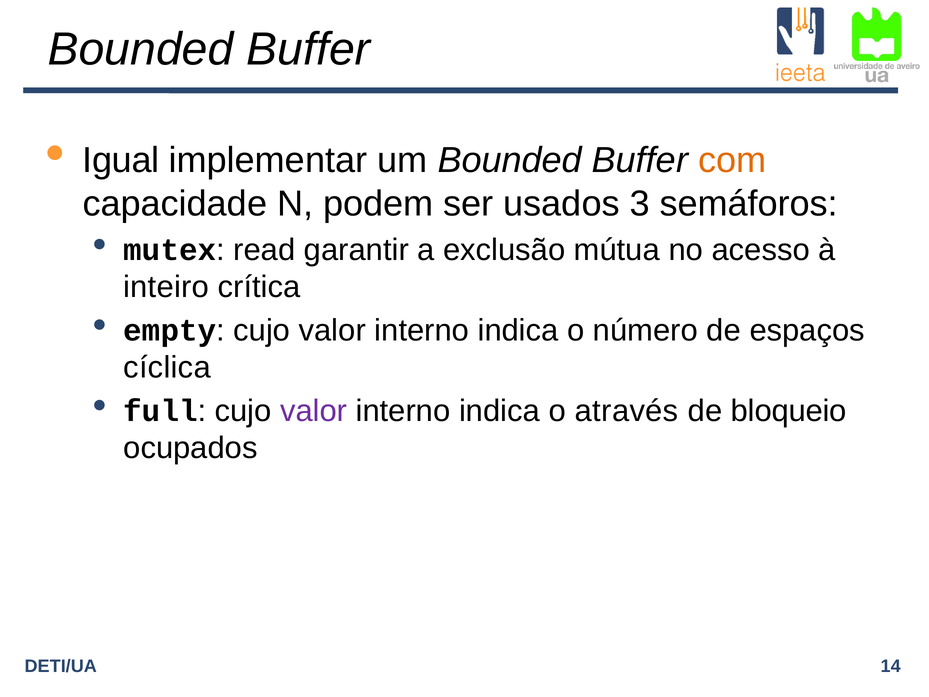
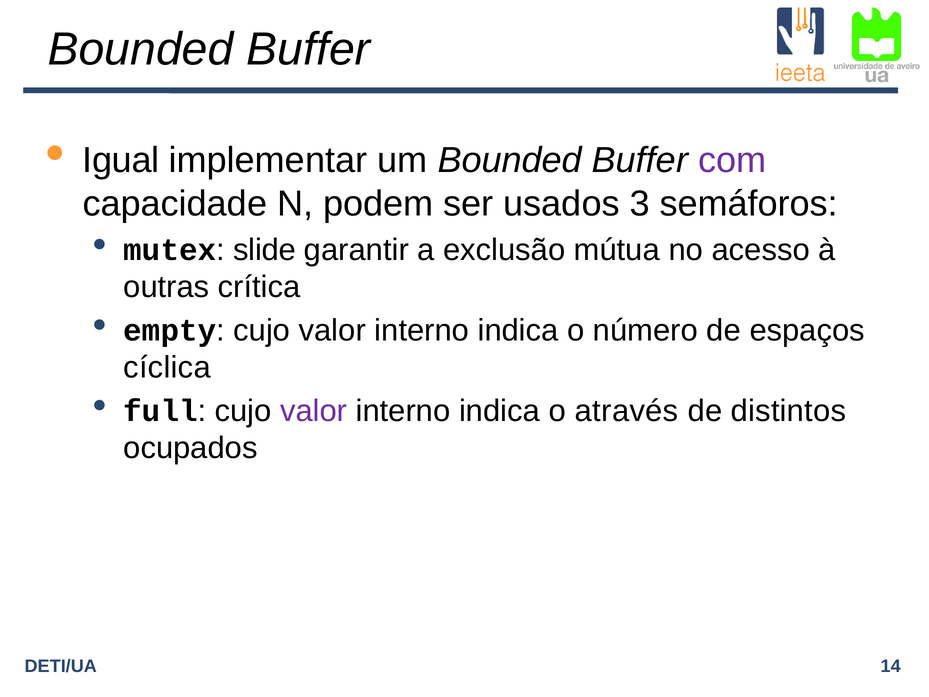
com colour: orange -> purple
read: read -> slide
inteiro: inteiro -> outras
bloqueio: bloqueio -> distintos
